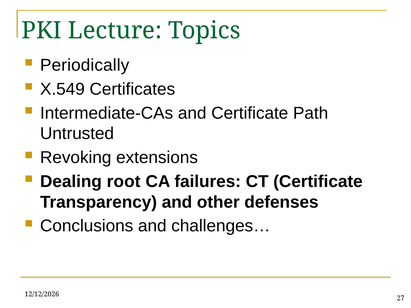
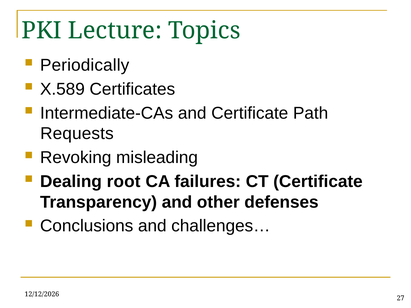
X.549: X.549 -> X.589
Untrusted: Untrusted -> Requests
extensions: extensions -> misleading
